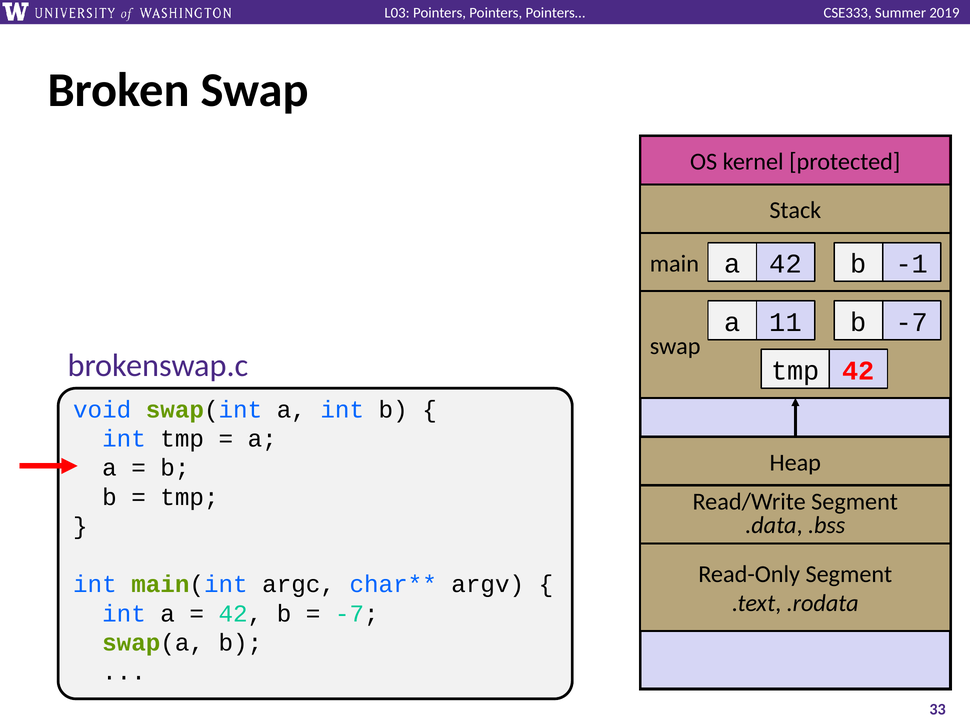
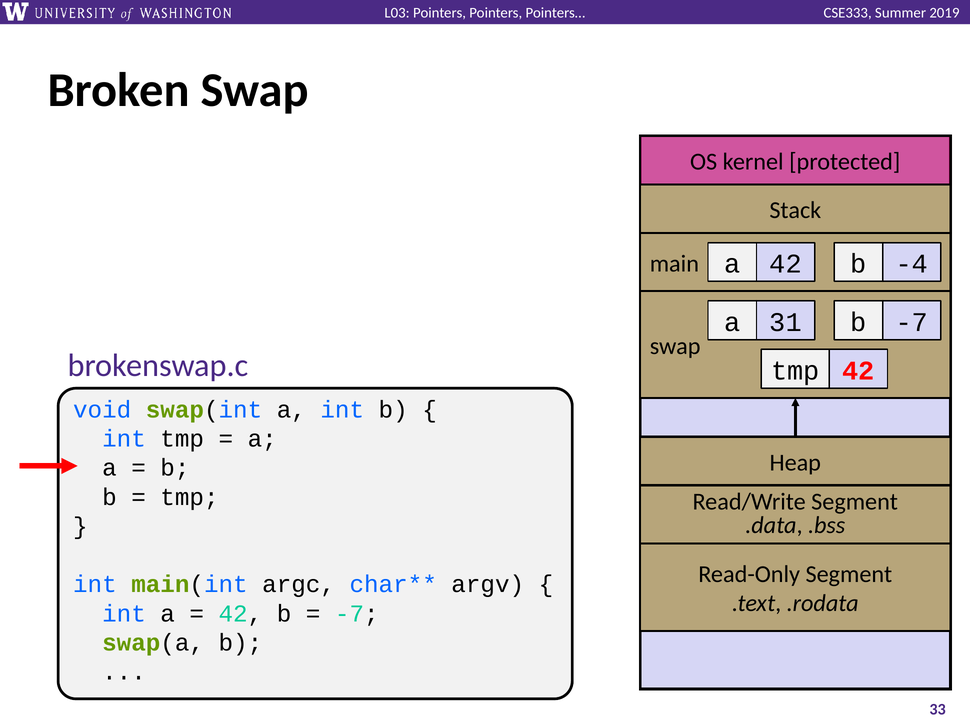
-1: -1 -> -4
11: 11 -> 31
